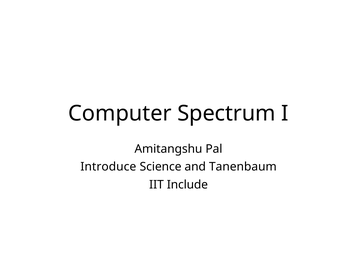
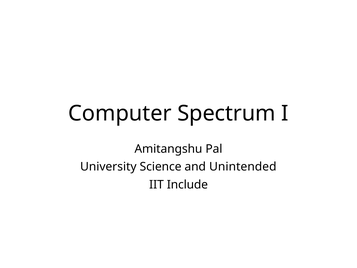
Introduce: Introduce -> University
Tanenbaum: Tanenbaum -> Unintended
